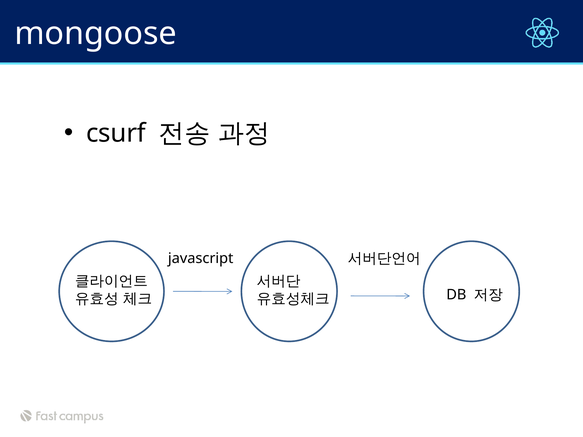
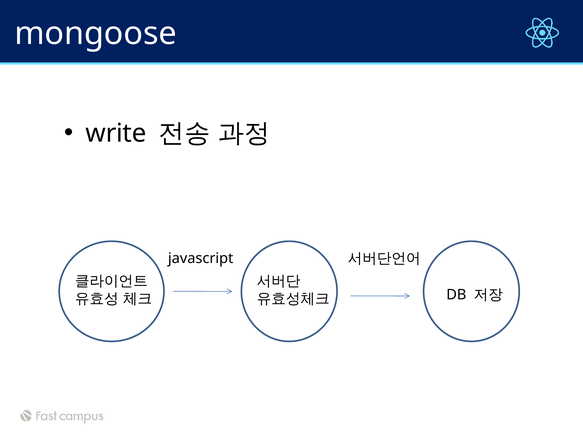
csurf: csurf -> write
